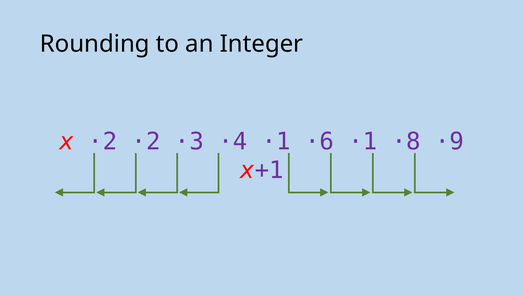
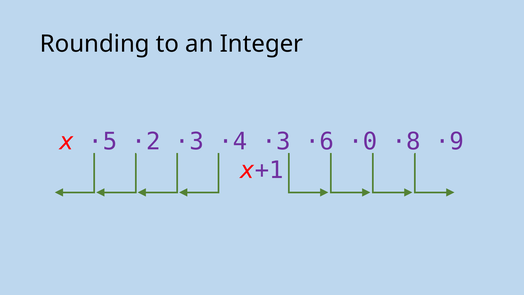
x ·2: ·2 -> ·5
·4 ·1: ·1 -> ·3
·6 ·1: ·1 -> ·0
